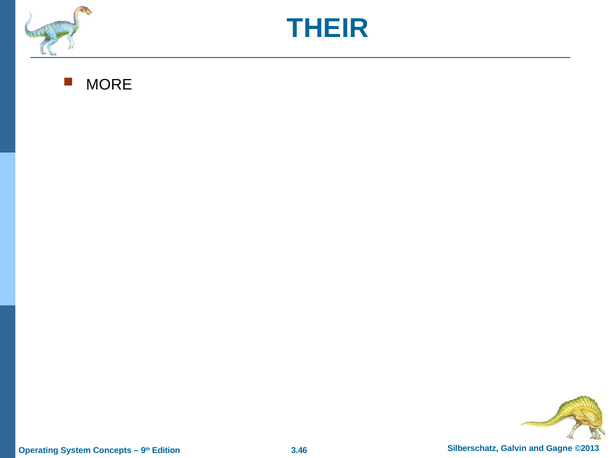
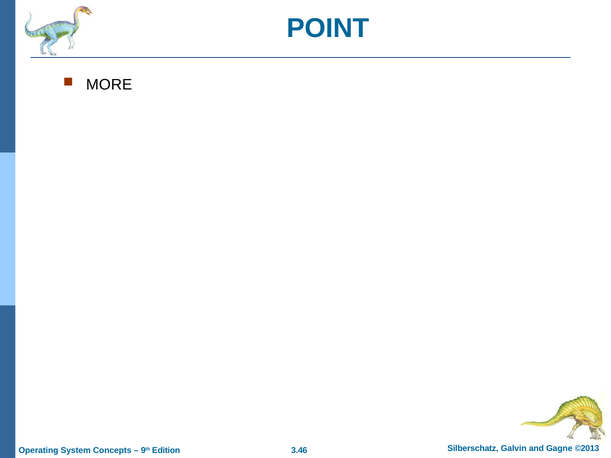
THEIR: THEIR -> POINT
